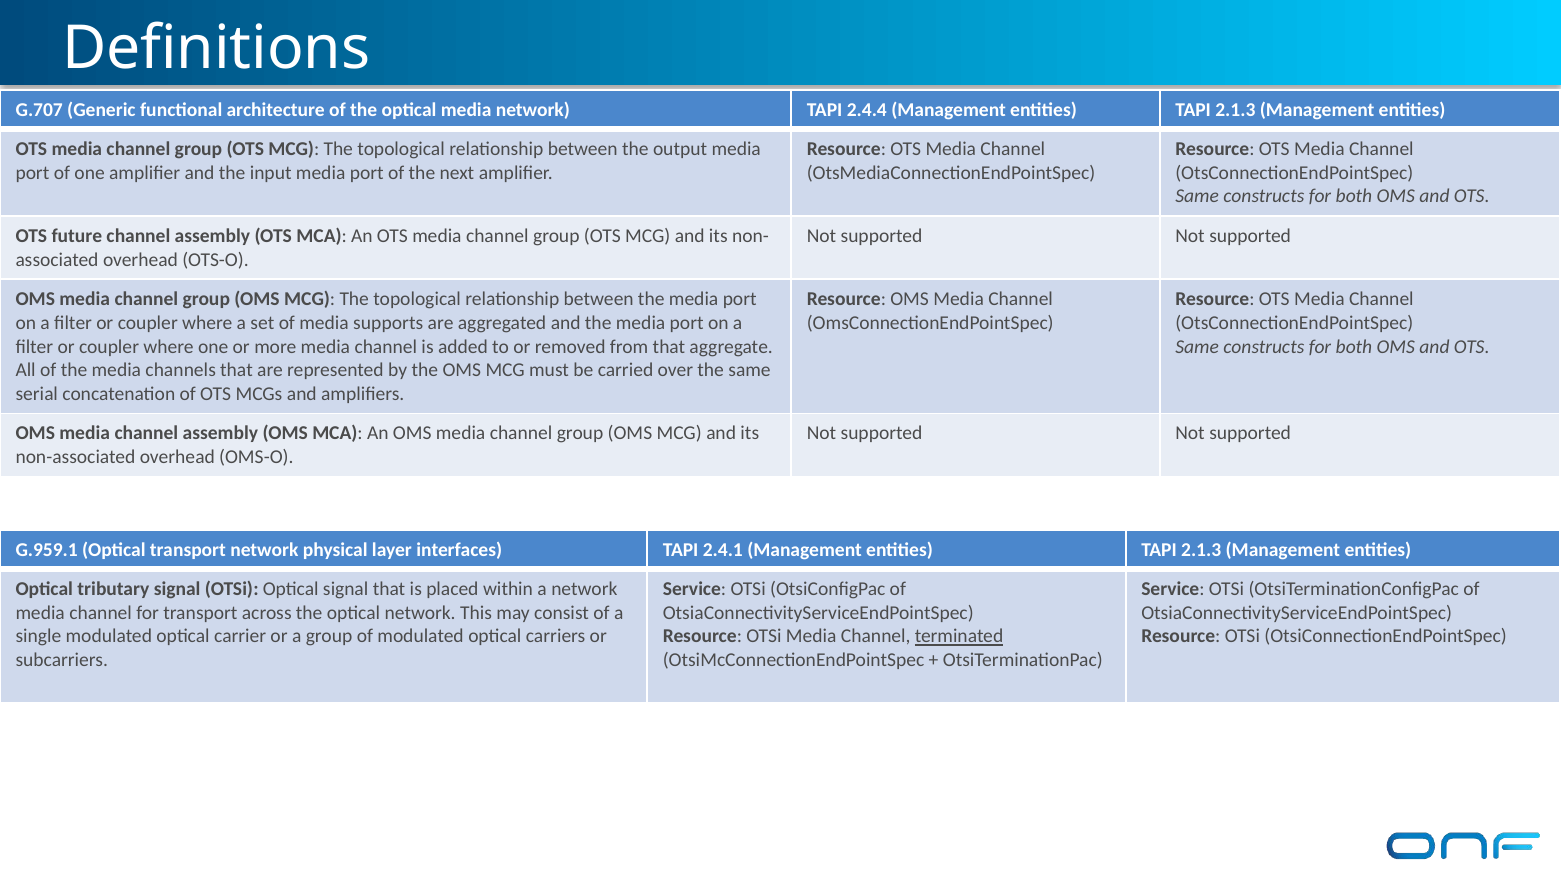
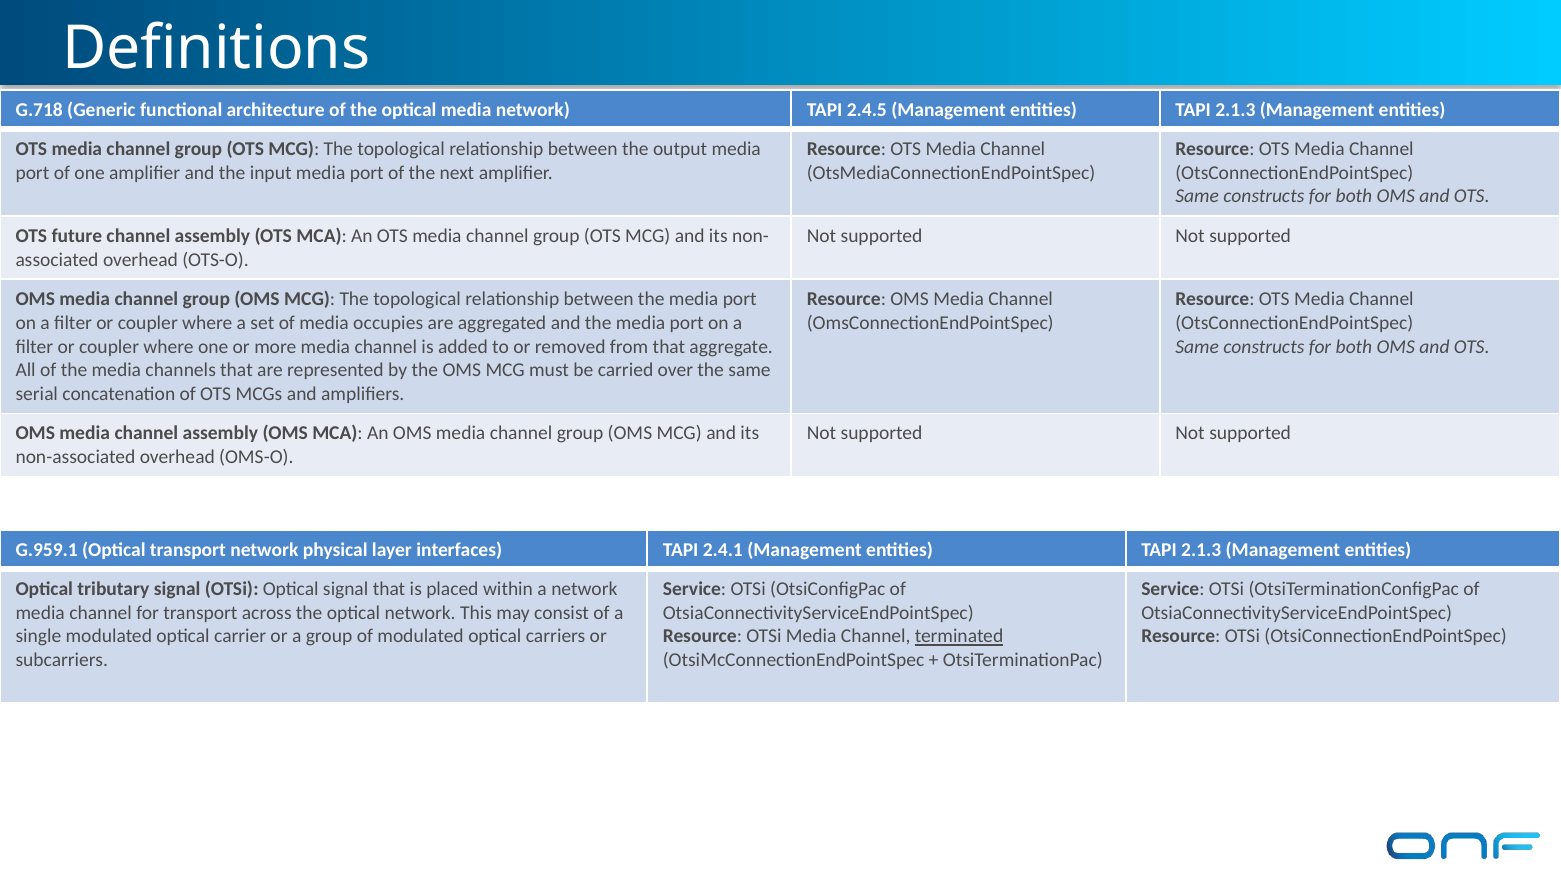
G.707: G.707 -> G.718
2.4.4: 2.4.4 -> 2.4.5
supports: supports -> occupies
